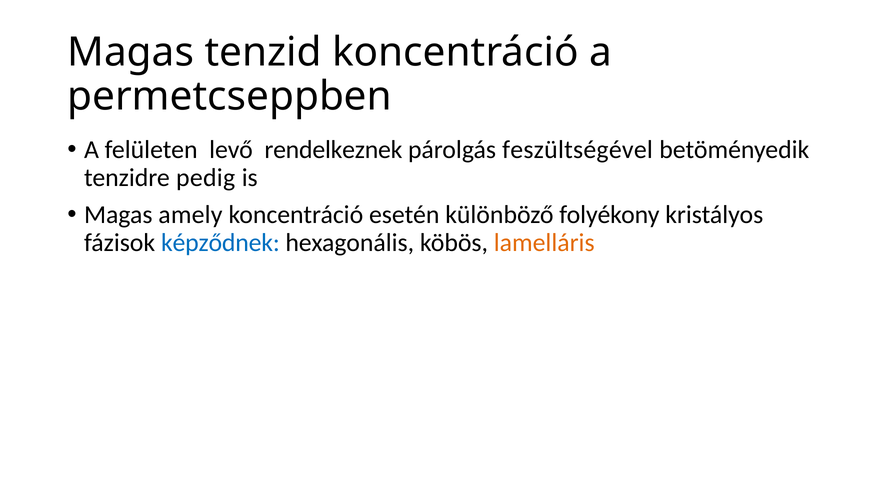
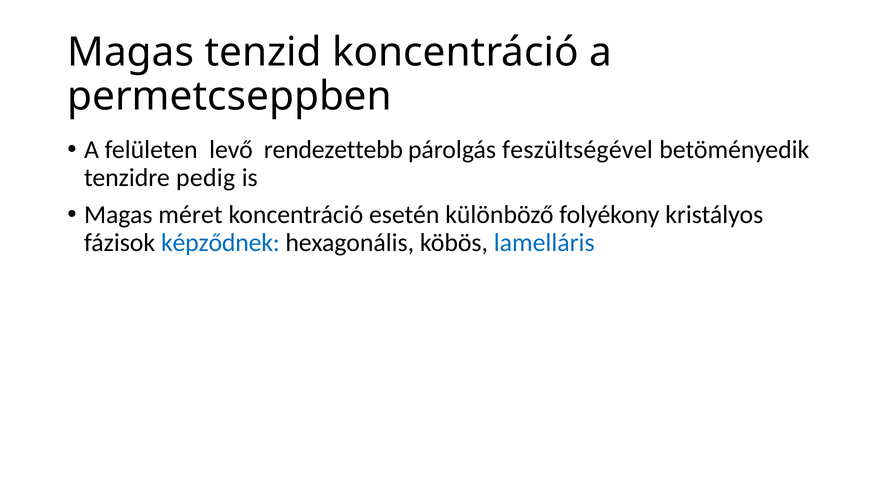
rendelkeznek: rendelkeznek -> rendezettebb
amely: amely -> méret
lamelláris colour: orange -> blue
